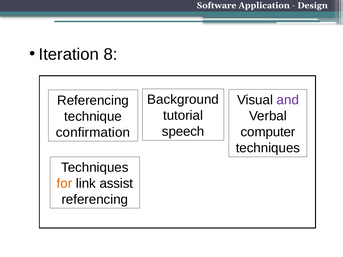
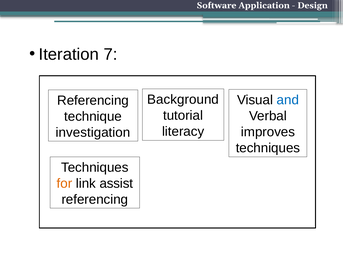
8: 8 -> 7
and colour: purple -> blue
speech: speech -> literacy
computer: computer -> improves
confirmation: confirmation -> investigation
